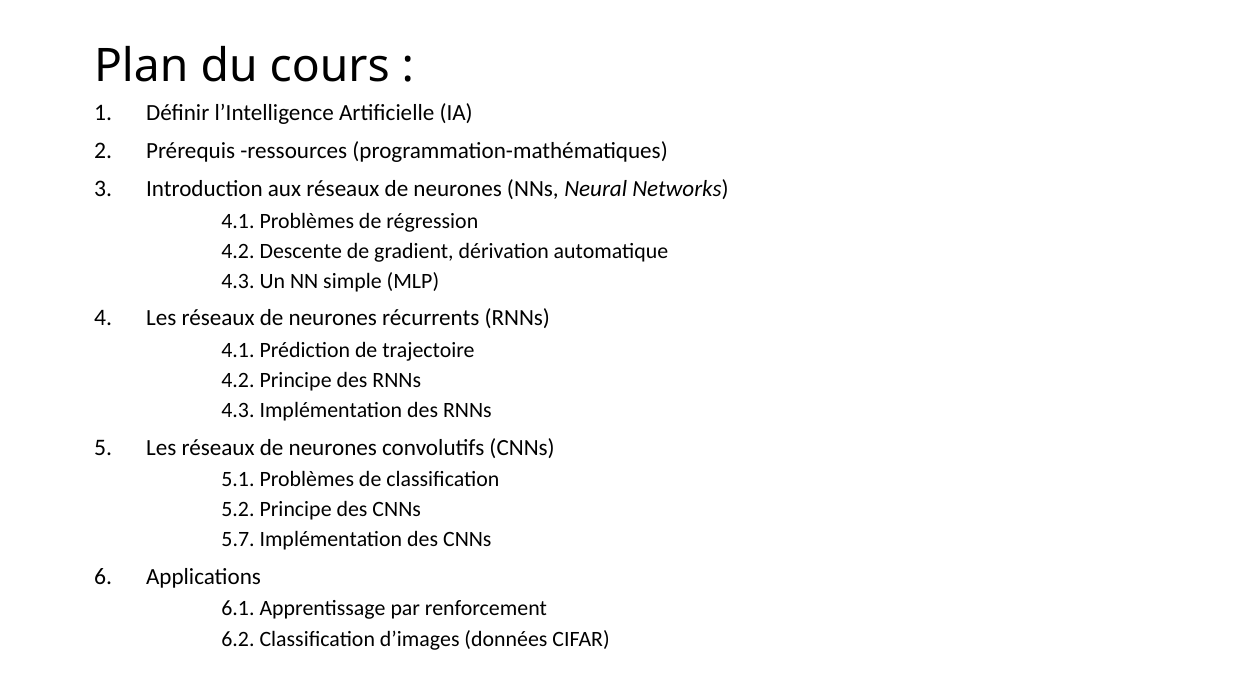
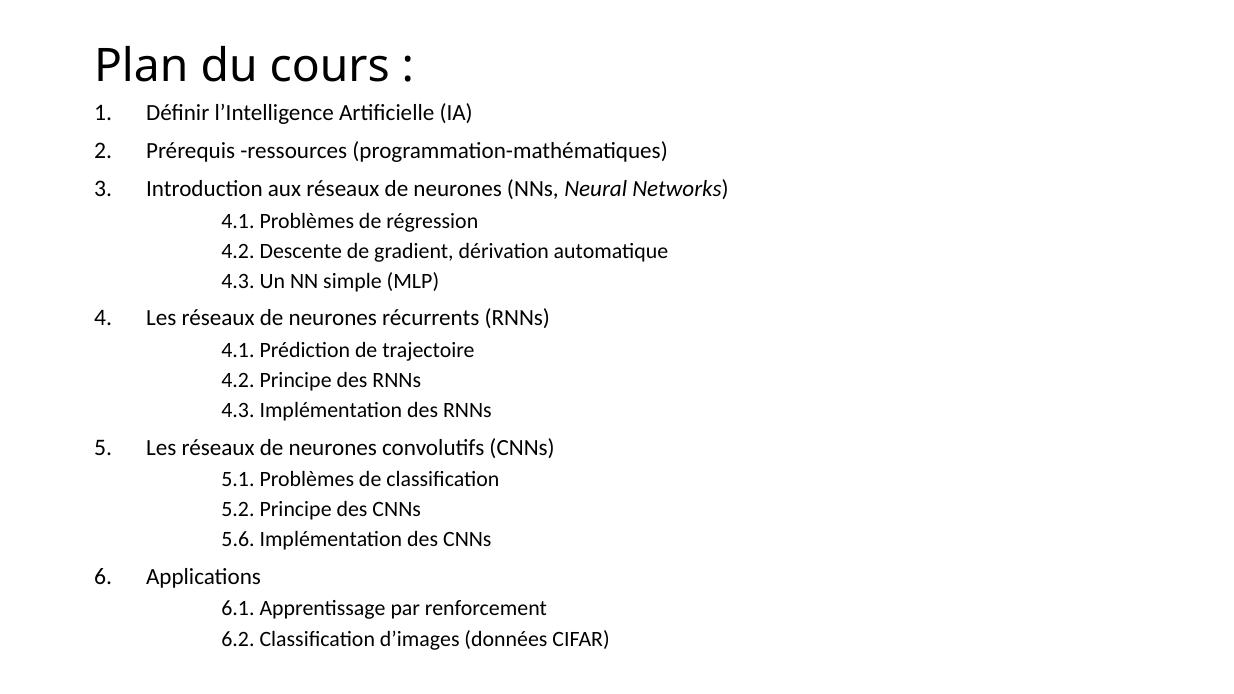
5.7: 5.7 -> 5.6
